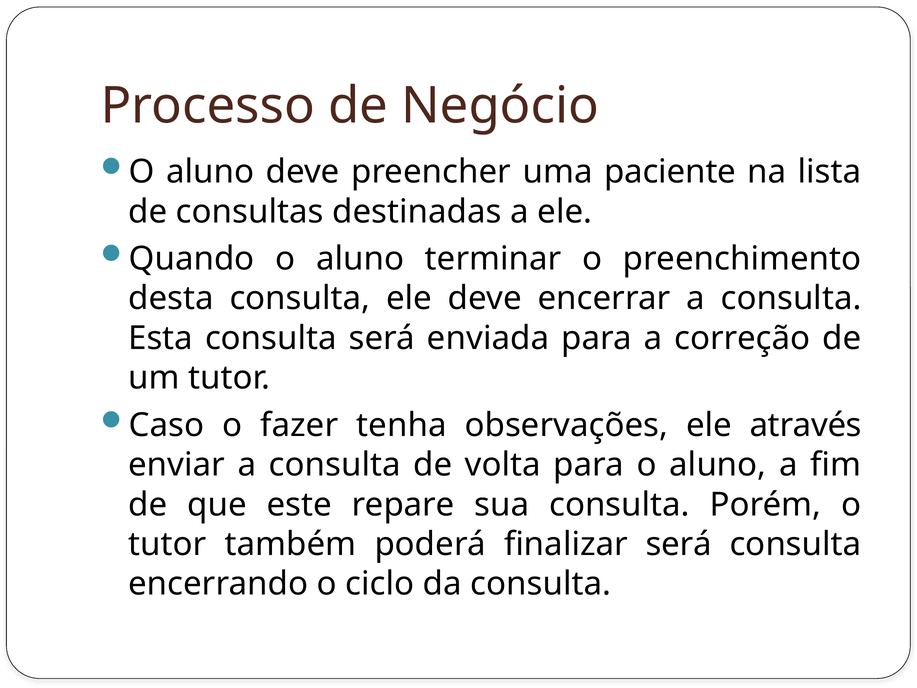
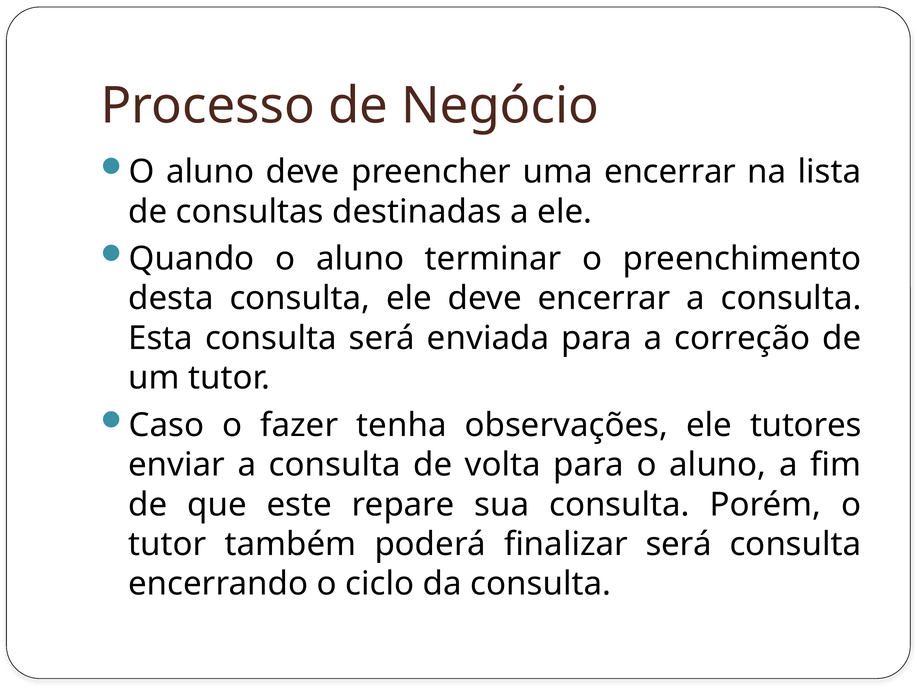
uma paciente: paciente -> encerrar
através: através -> tutores
